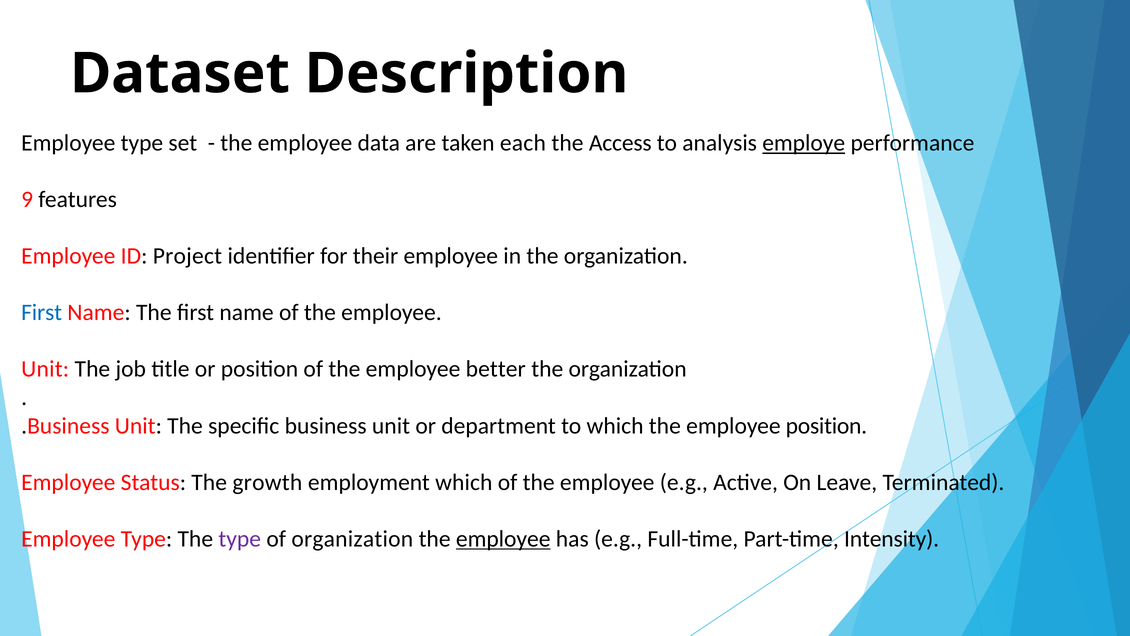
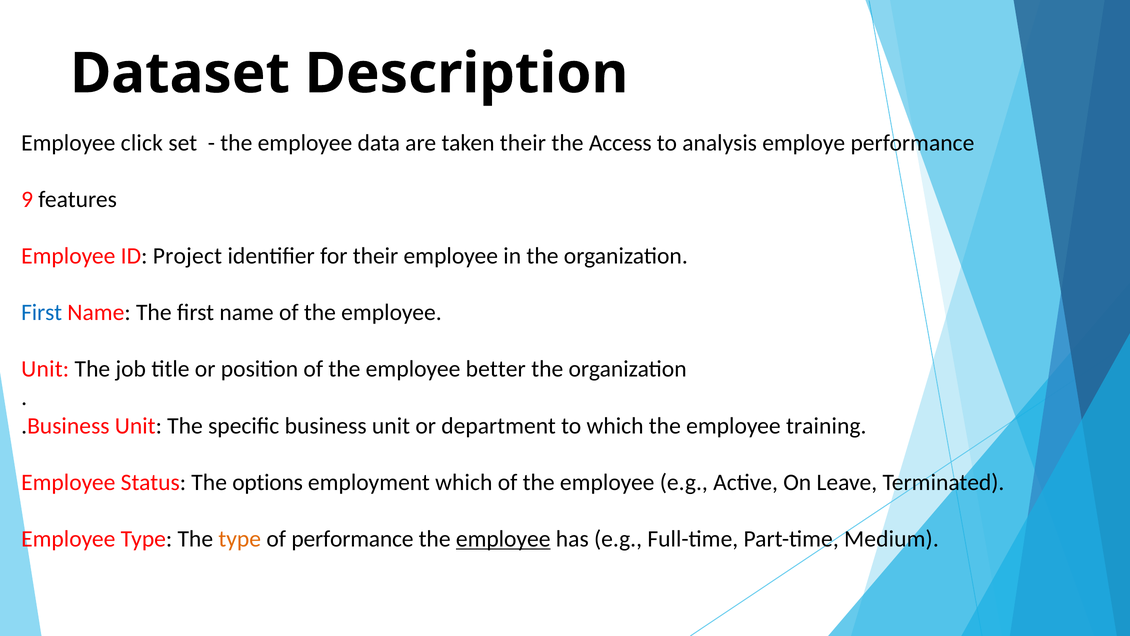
type at (142, 143): type -> click
taken each: each -> their
employe underline: present -> none
employee position: position -> training
growth: growth -> options
type at (240, 539) colour: purple -> orange
of organization: organization -> performance
Intensity: Intensity -> Medium
